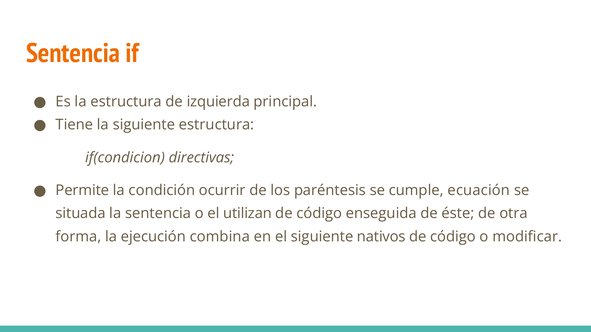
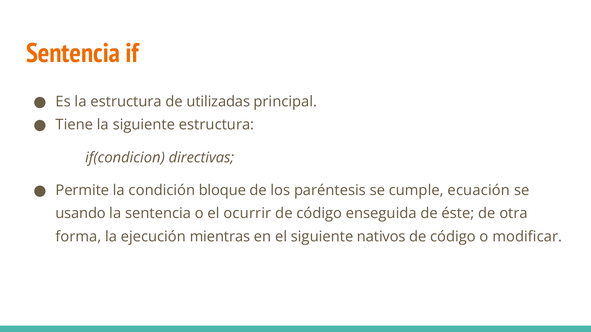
izquierda: izquierda -> utilizadas
ocurrir: ocurrir -> bloque
situada: situada -> usando
utilizan: utilizan -> ocurrir
combina: combina -> mientras
